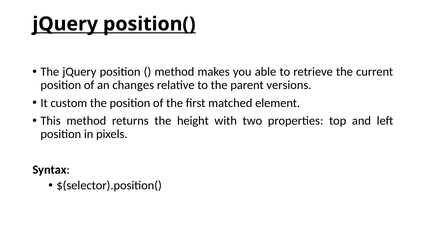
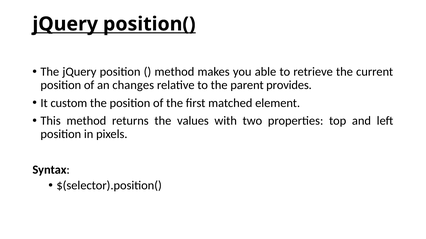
versions: versions -> provides
height: height -> values
